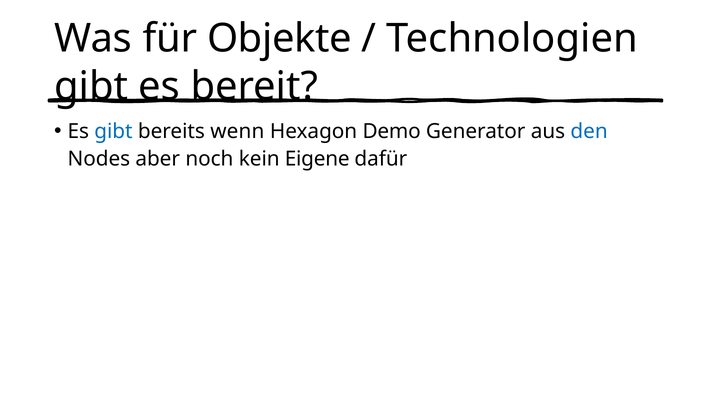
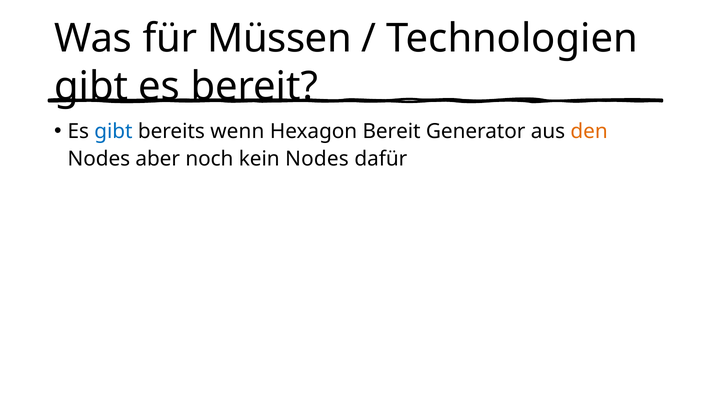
Objekte: Objekte -> Müssen
Hexagon Demo: Demo -> Bereit
den colour: blue -> orange
kein Eigene: Eigene -> Nodes
